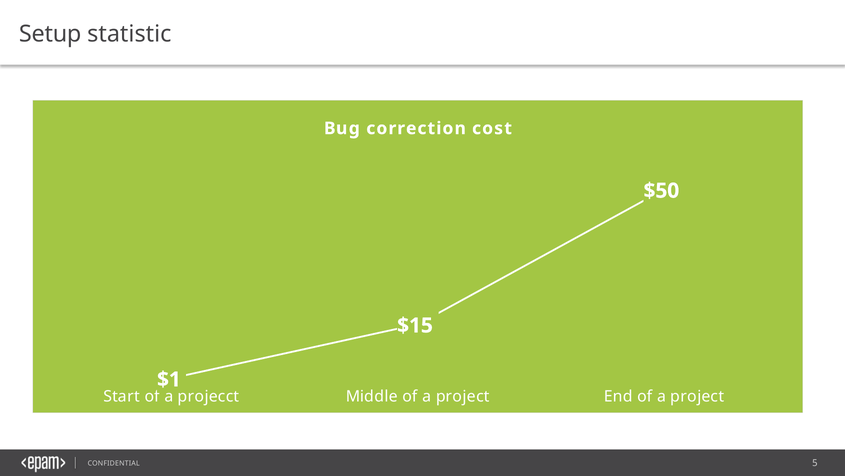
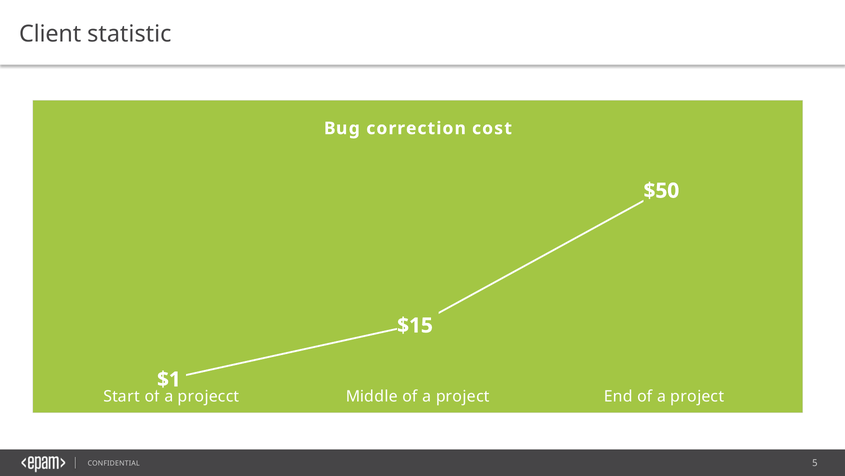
Setup: Setup -> Client
